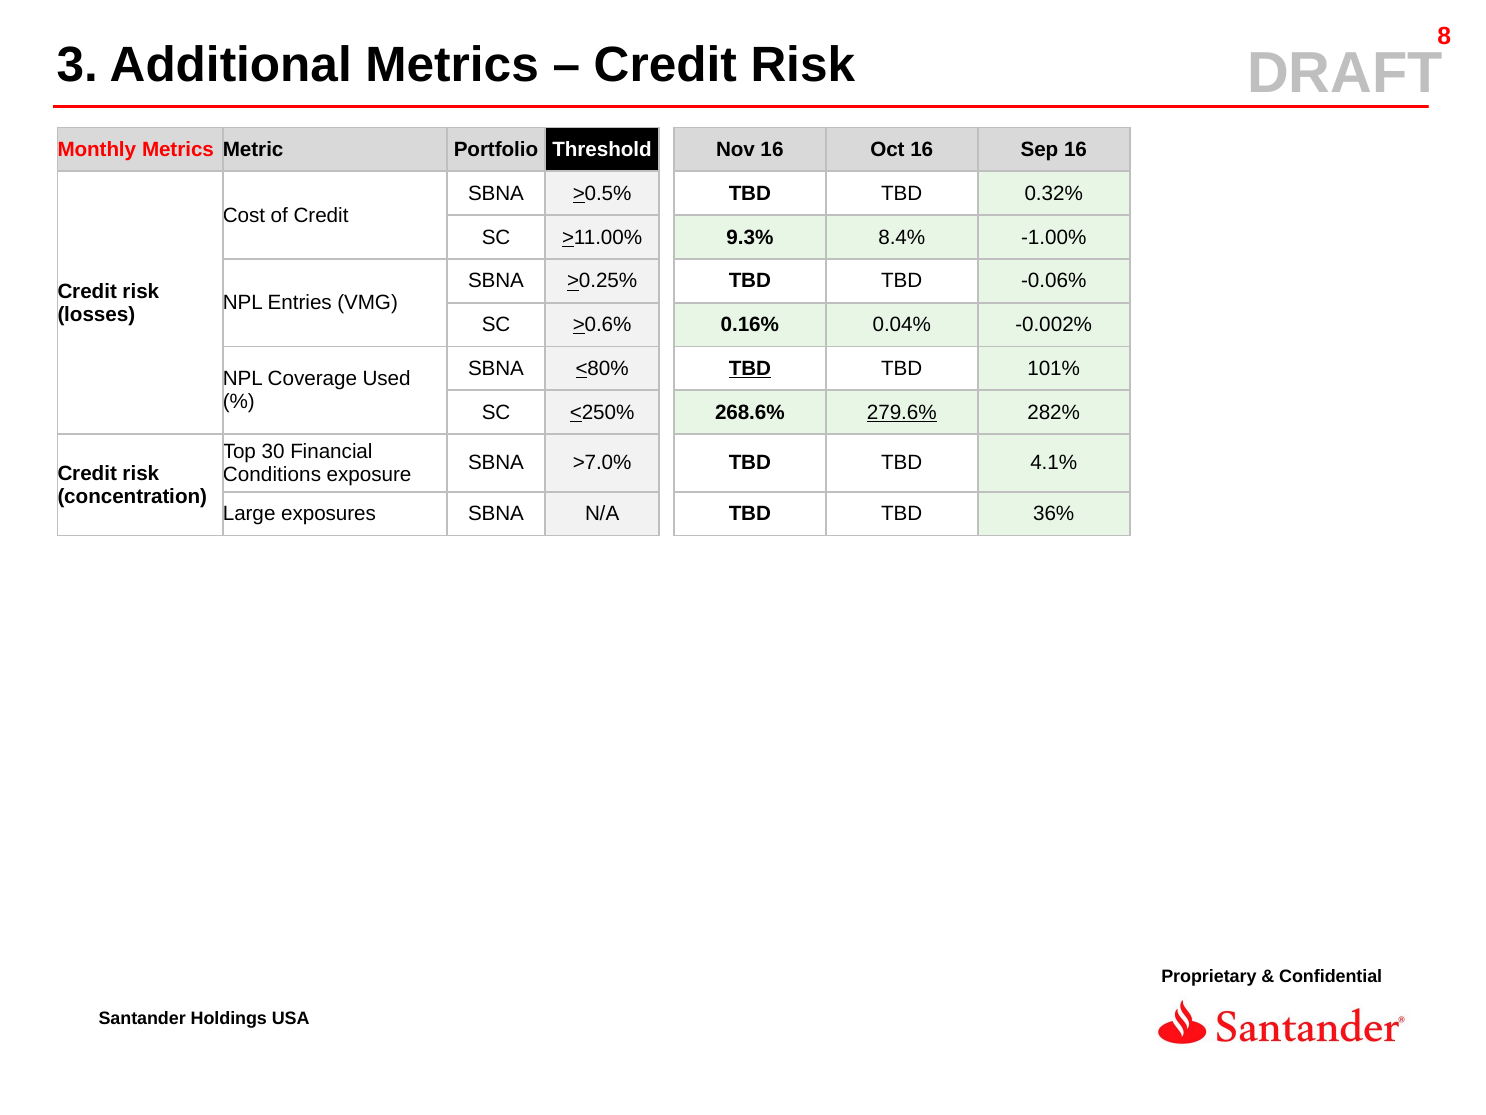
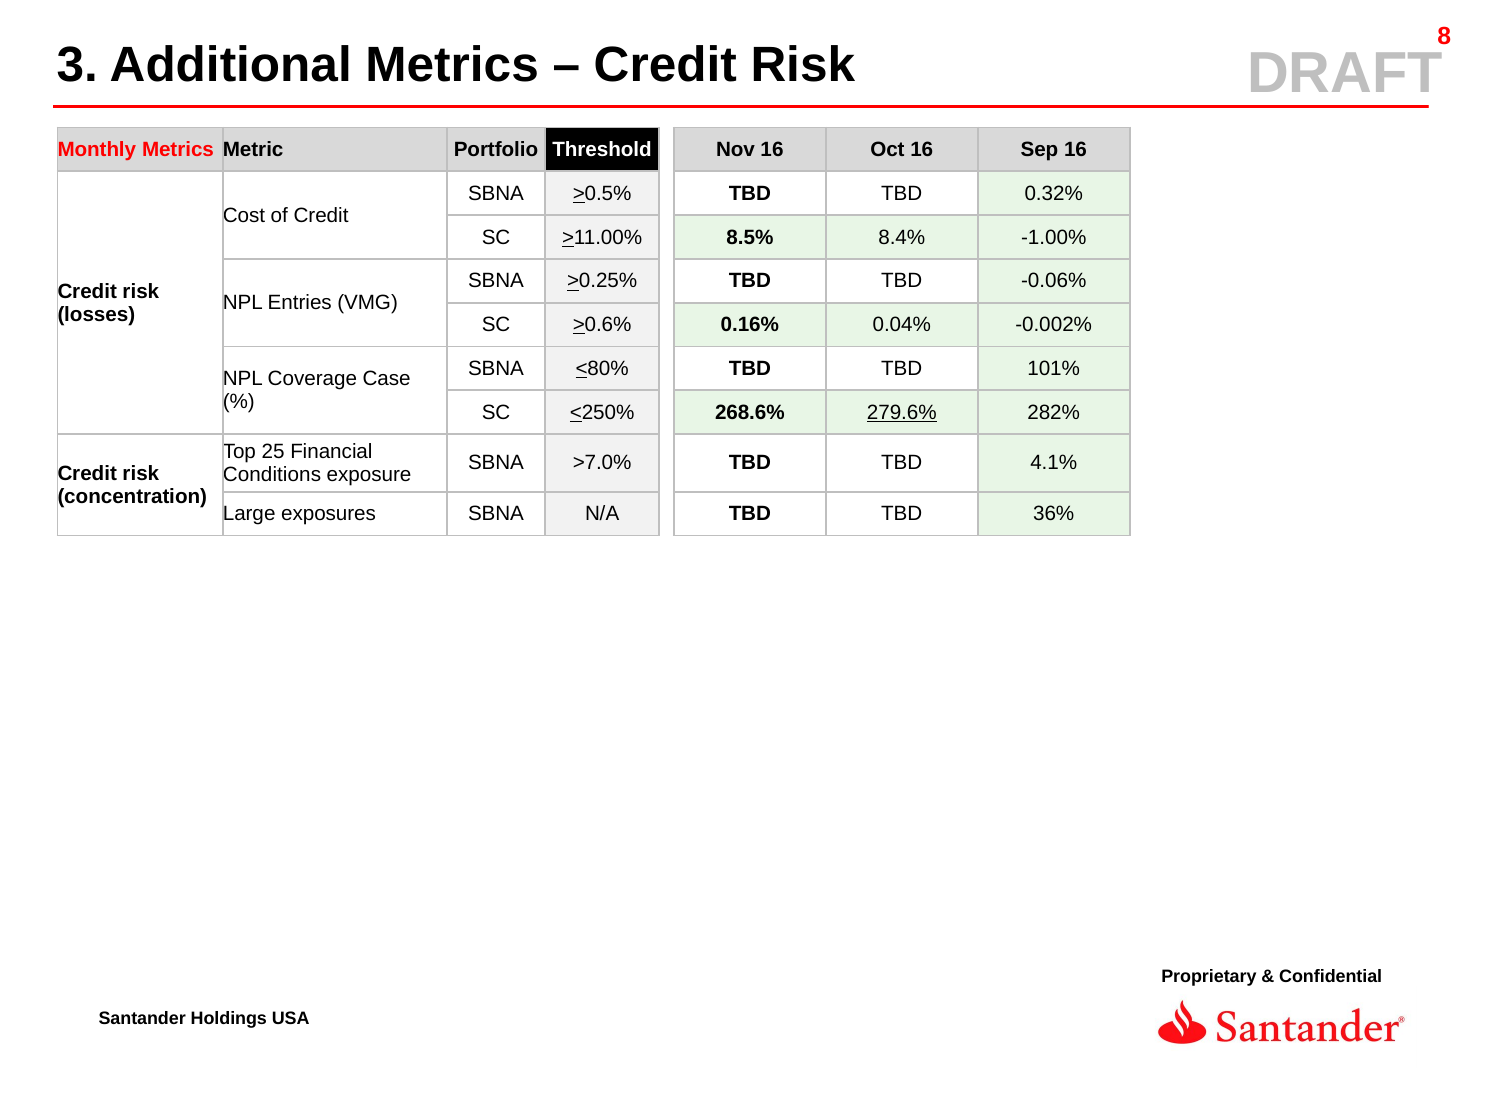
9.3%: 9.3% -> 8.5%
TBD at (750, 368) underline: present -> none
Used: Used -> Case
30: 30 -> 25
